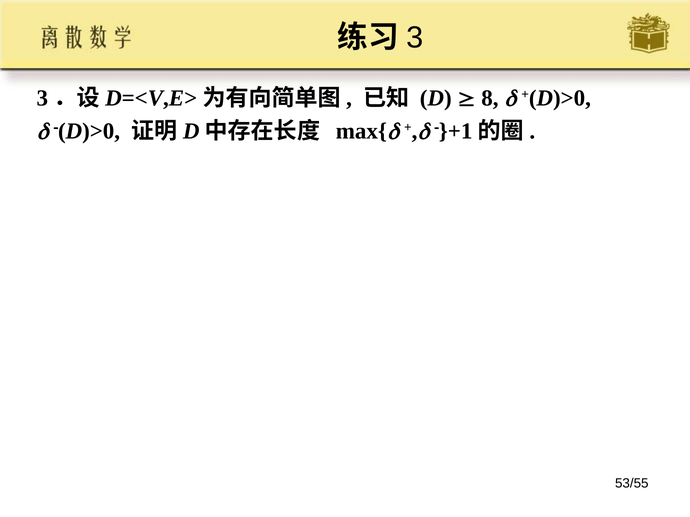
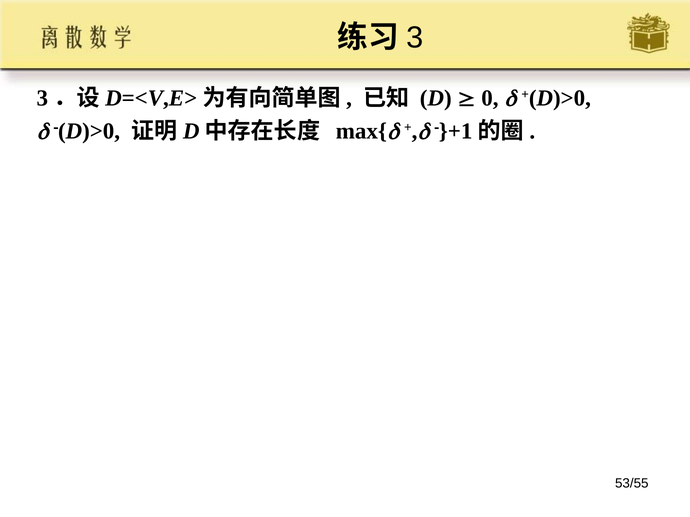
8: 8 -> 0
